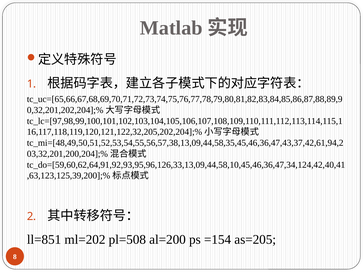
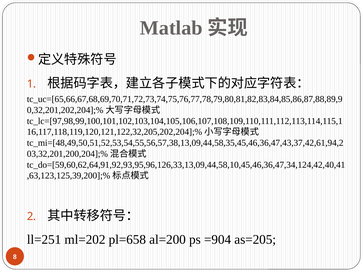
ll=851: ll=851 -> ll=251
pl=508: pl=508 -> pl=658
=154: =154 -> =904
